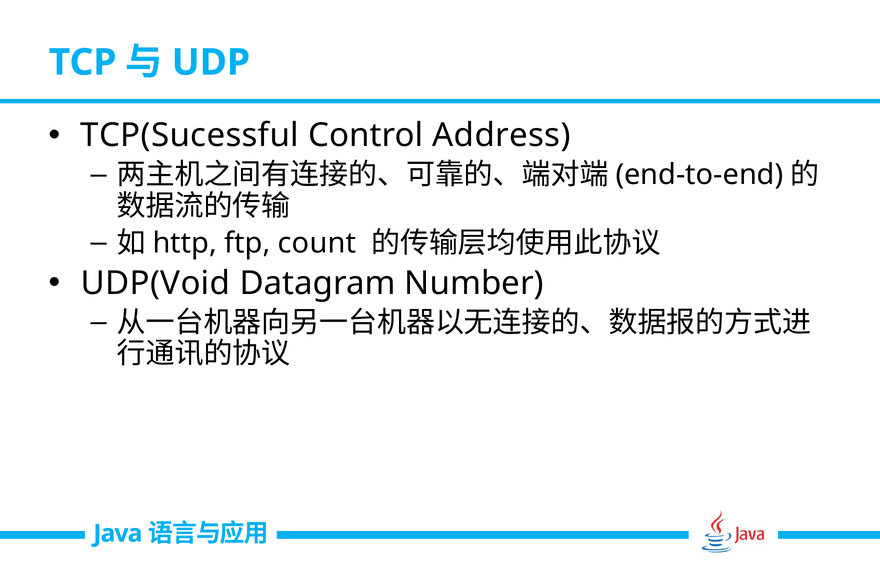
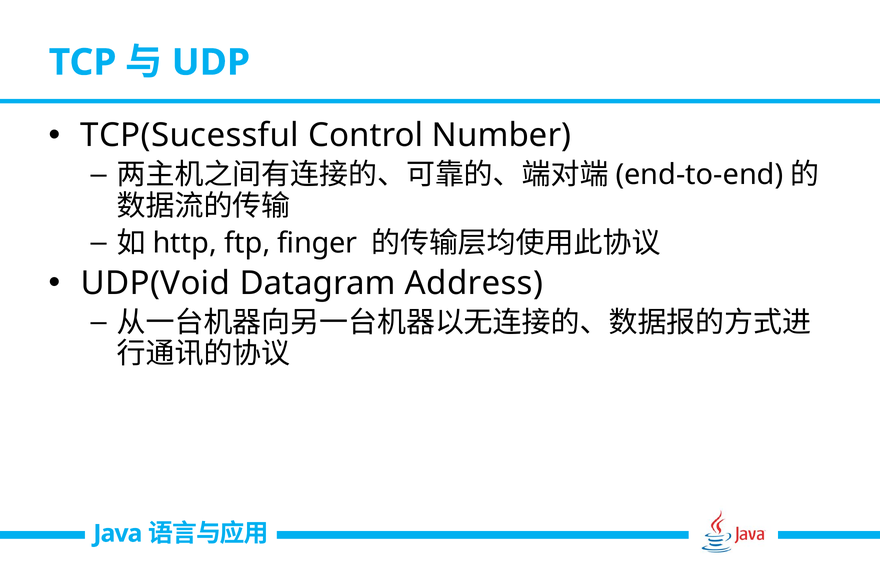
Address: Address -> Number
count: count -> finger
Number: Number -> Address
